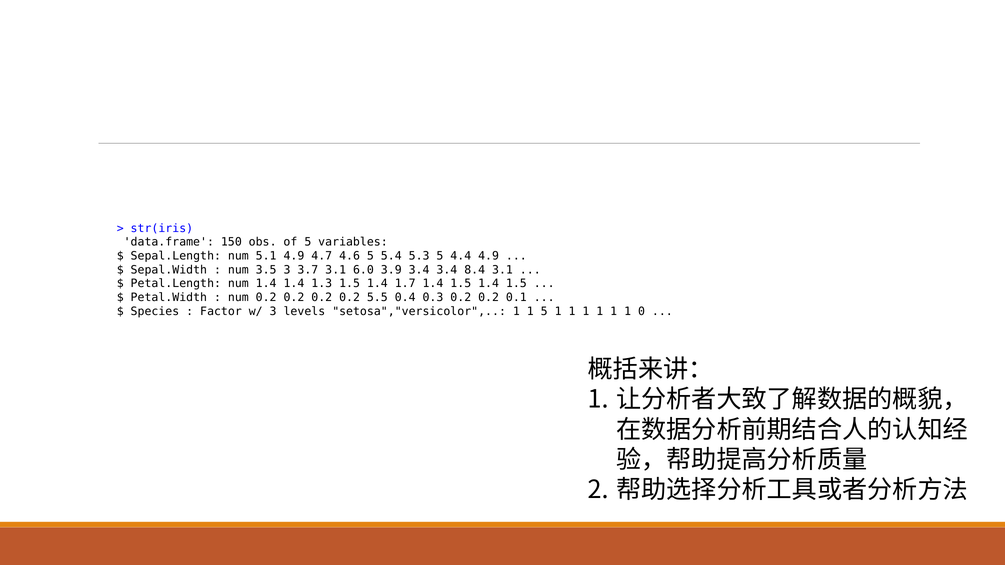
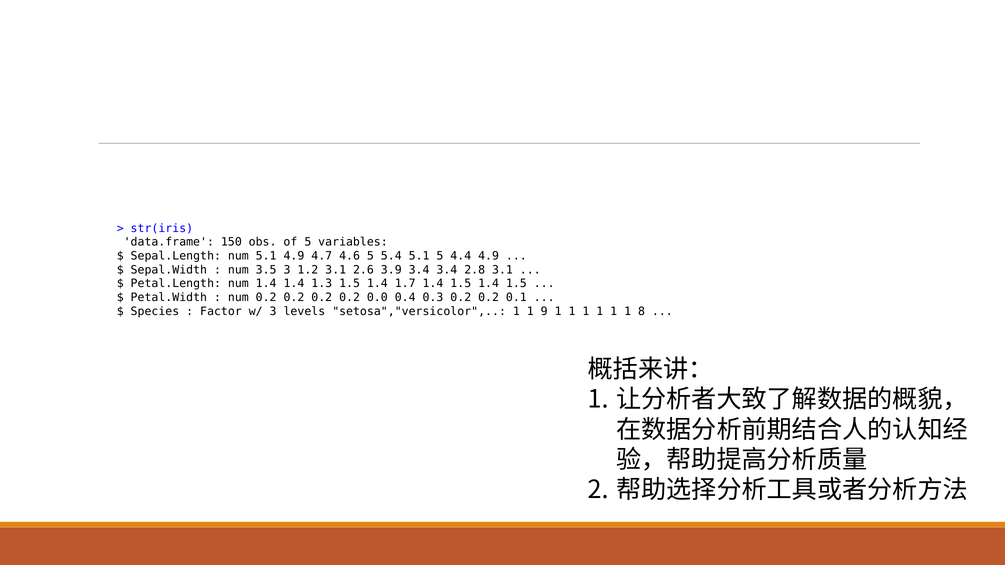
5.4 5.3: 5.3 -> 5.1
3.7: 3.7 -> 1.2
6.0: 6.0 -> 2.6
8.4: 8.4 -> 2.8
5.5: 5.5 -> 0.0
1 5: 5 -> 9
0: 0 -> 8
